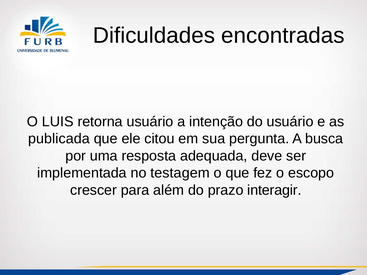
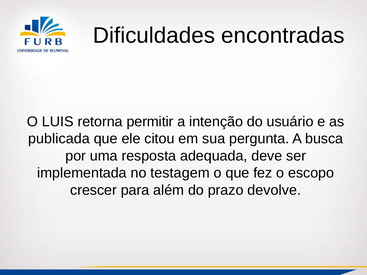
retorna usuário: usuário -> permitir
interagir: interagir -> devolve
